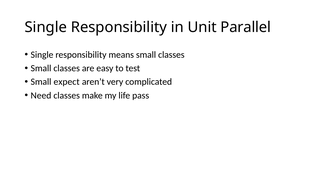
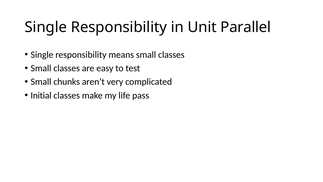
expect: expect -> chunks
Need: Need -> Initial
